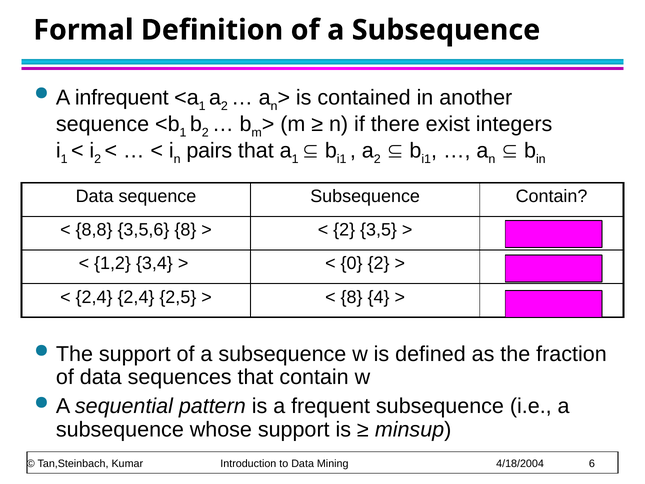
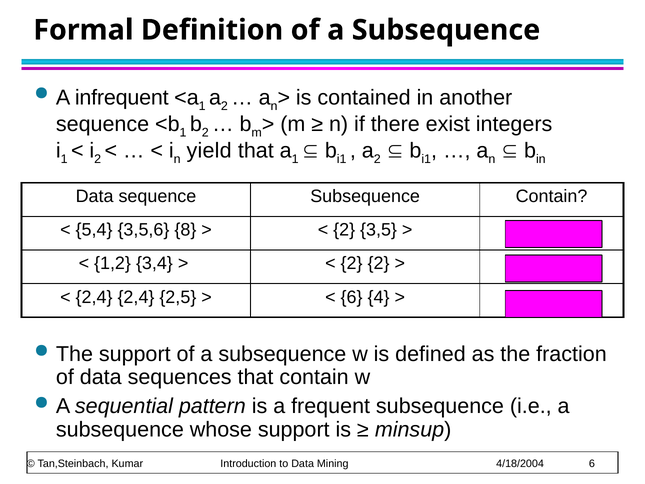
pairs: pairs -> yield
8,8: 8,8 -> 5,4
0 at (352, 263): 0 -> 2
8 at (352, 297): 8 -> 6
